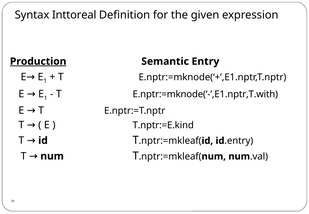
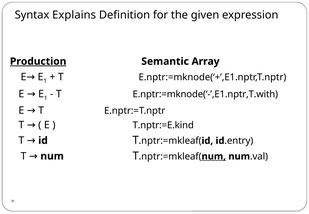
Inttoreal: Inttoreal -> Explains
Entry: Entry -> Array
num at (214, 156) underline: none -> present
